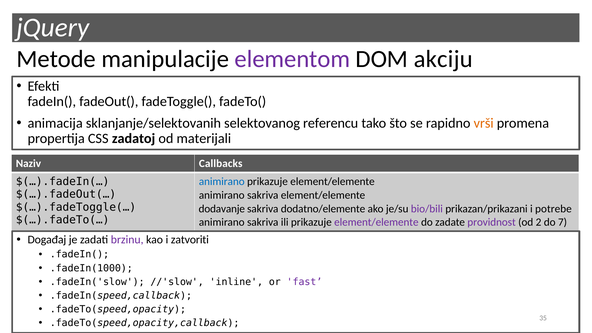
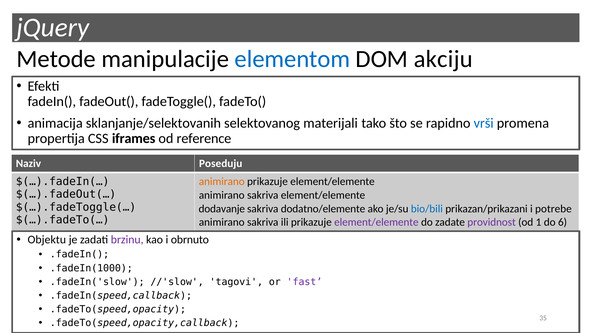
elementom colour: purple -> blue
referencu: referencu -> materijali
vrši colour: orange -> blue
zadatoj: zadatoj -> iframes
materijali: materijali -> reference
Callbacks: Callbacks -> Poseduju
animirano at (222, 182) colour: blue -> orange
bio/bili colour: purple -> blue
2: 2 -> 1
7: 7 -> 6
Događaj: Događaj -> Objektu
zatvoriti: zatvoriti -> obrnuto
inline: inline -> tagovi
